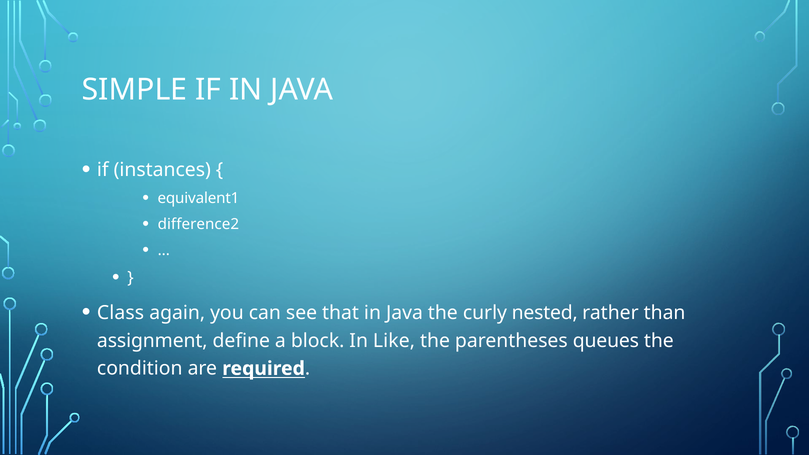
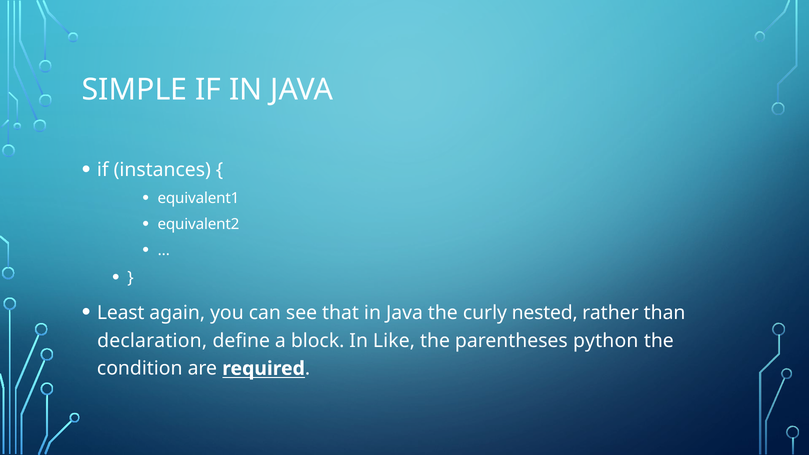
difference2: difference2 -> equivalent2
Class: Class -> Least
assignment: assignment -> declaration
queues: queues -> python
